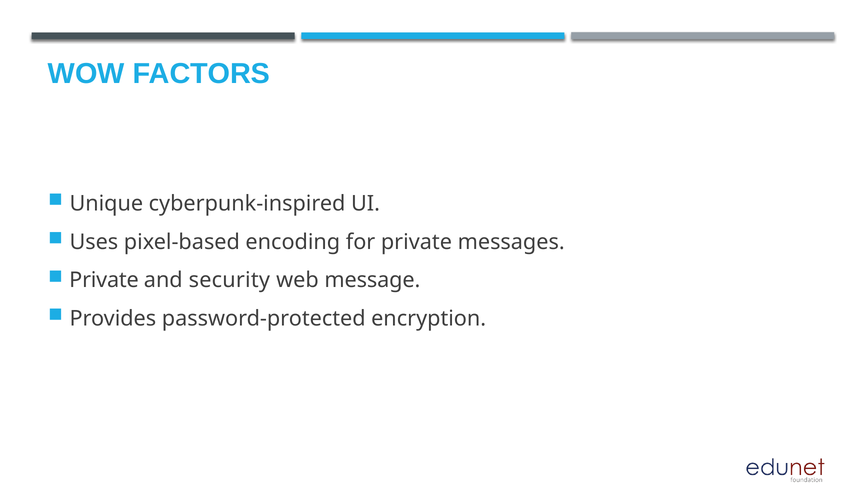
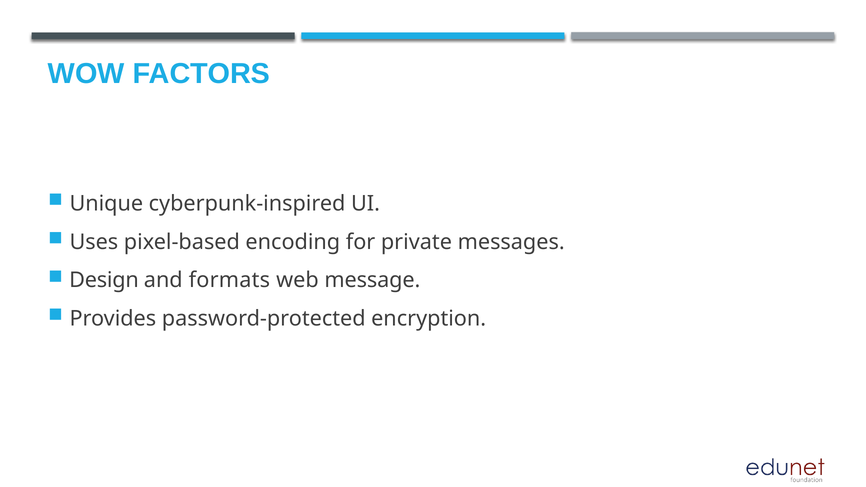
Private at (104, 280): Private -> Design
security: security -> formats
